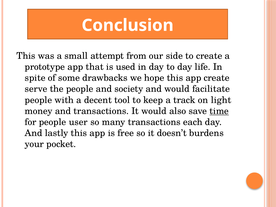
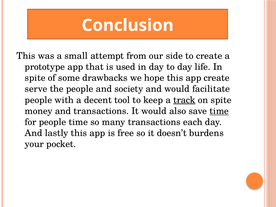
track underline: none -> present
on light: light -> spite
people user: user -> time
